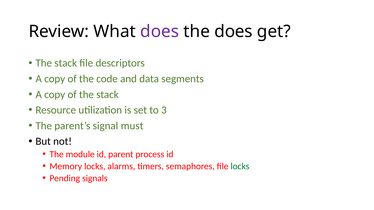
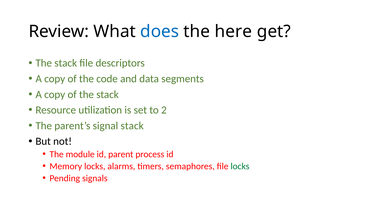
does at (160, 31) colour: purple -> blue
the does: does -> here
3: 3 -> 2
signal must: must -> stack
